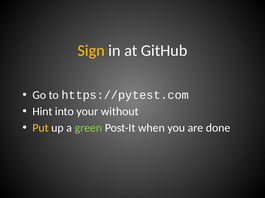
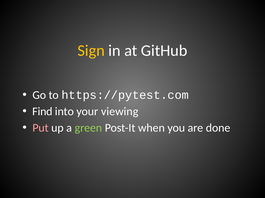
Hint: Hint -> Find
without: without -> viewing
Put colour: yellow -> pink
